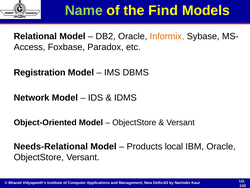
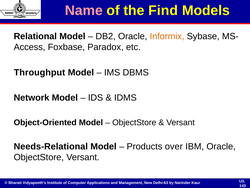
Name colour: light green -> pink
Registration: Registration -> Throughput
local: local -> over
